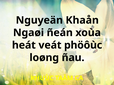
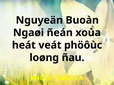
Khaån: Khaån -> Buoàn
